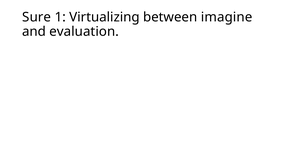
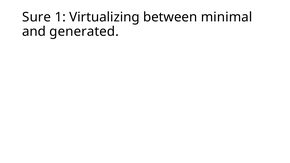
imagine: imagine -> minimal
evaluation: evaluation -> generated
